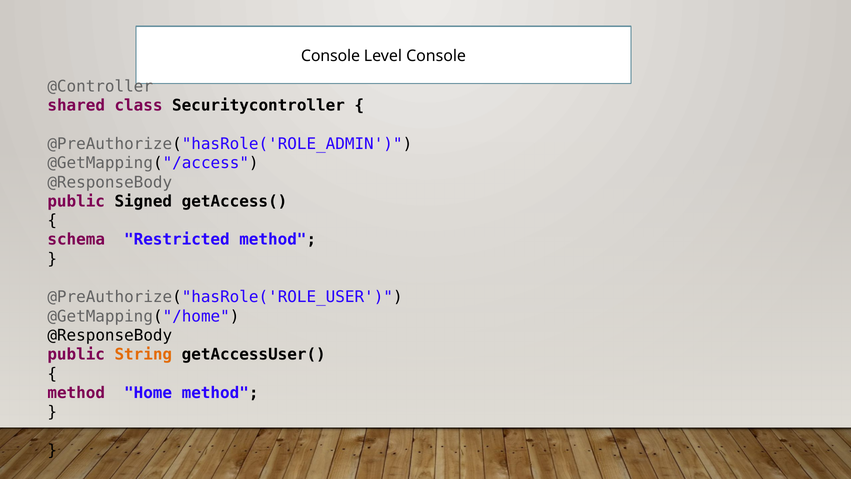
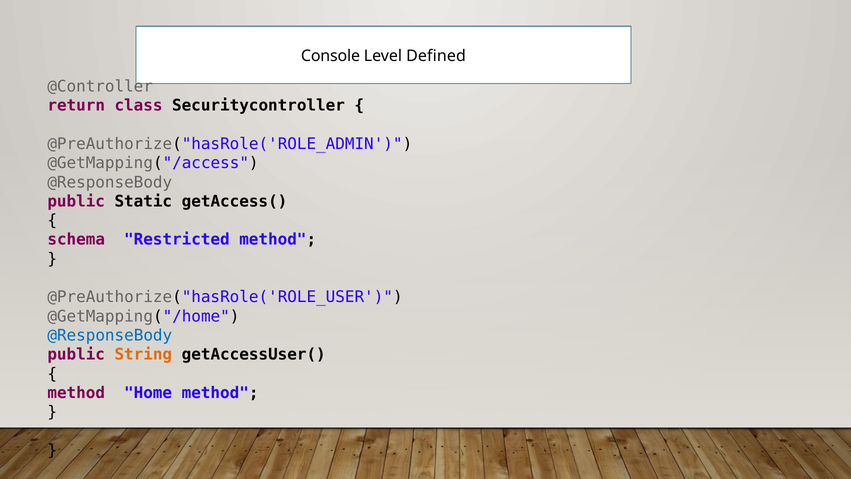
Level Console: Console -> Defined
shared: shared -> return
Signed: Signed -> Static
@ResponseBody at (110, 335) colour: black -> blue
